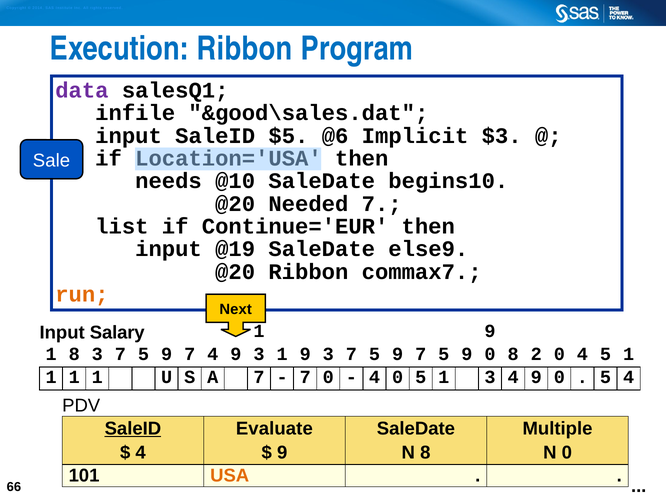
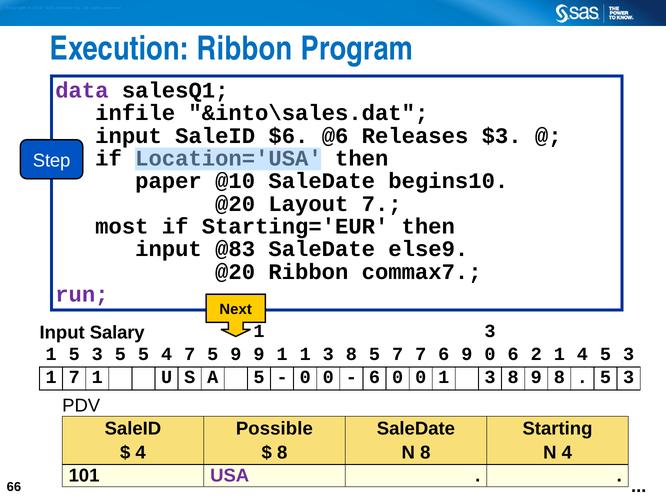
&good\sales.dat: &good\sales.dat -> &into\sales.dat
$5: $5 -> $6
Implicit: Implicit -> Releases
Sale: Sale -> Step
needs: needs -> paper
Needed: Needed -> Layout
list: list -> most
Continue='EUR: Continue='EUR -> Starting='EUR
@19: @19 -> @83
run colour: orange -> purple
9 at (490, 331): 9 -> 3
1 8: 8 -> 5
7 at (120, 354): 7 -> 5
9 at (167, 354): 9 -> 4
7 4: 4 -> 5
3 at (259, 354): 3 -> 9
9 at (305, 354): 9 -> 1
7 at (351, 354): 7 -> 8
9 at (398, 354): 9 -> 7
5 at (444, 354): 5 -> 6
0 8: 8 -> 6
2 0: 0 -> 1
4 5 1: 1 -> 3
1 at (74, 377): 1 -> 7
A 7: 7 -> 5
7 at (305, 377): 7 -> 0
4 at (375, 377): 4 -> 6
5 at (421, 377): 5 -> 0
4 at (513, 377): 4 -> 8
0 at (559, 377): 0 -> 8
4 at (629, 377): 4 -> 3
SaleID at (133, 428) underline: present -> none
Evaluate: Evaluate -> Possible
Multiple: Multiple -> Starting
9 at (282, 452): 9 -> 8
N 0: 0 -> 4
USA colour: orange -> purple
